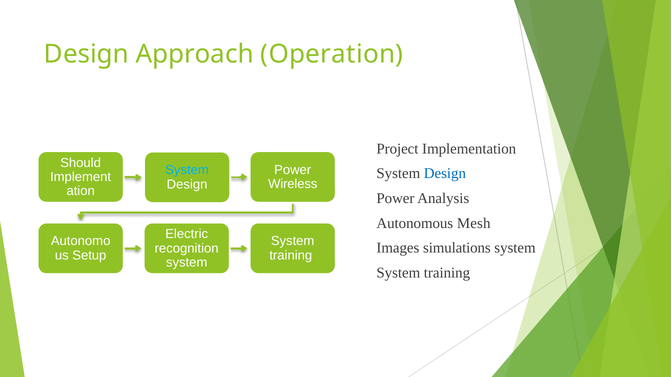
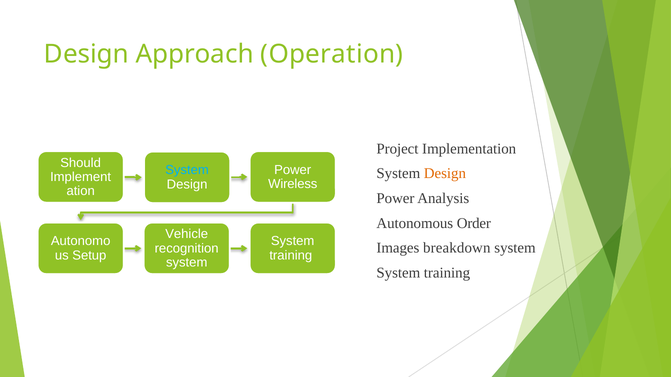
Design at (445, 174) colour: blue -> orange
Mesh: Mesh -> Order
Electric: Electric -> Vehicle
simulations: simulations -> breakdown
